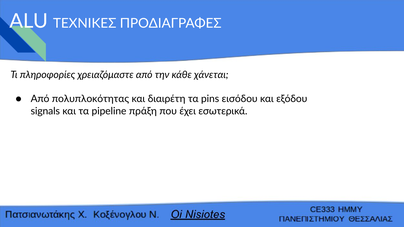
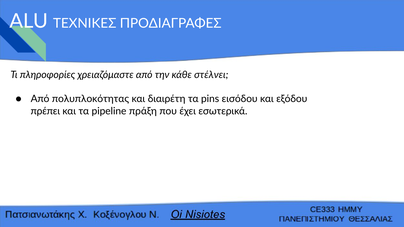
χάνεται: χάνεται -> στέλνει
signals: signals -> πρέπει
